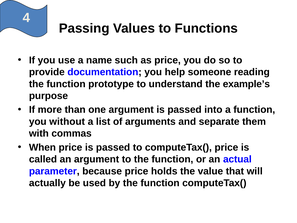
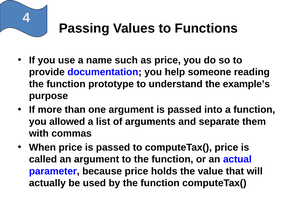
without: without -> allowed
